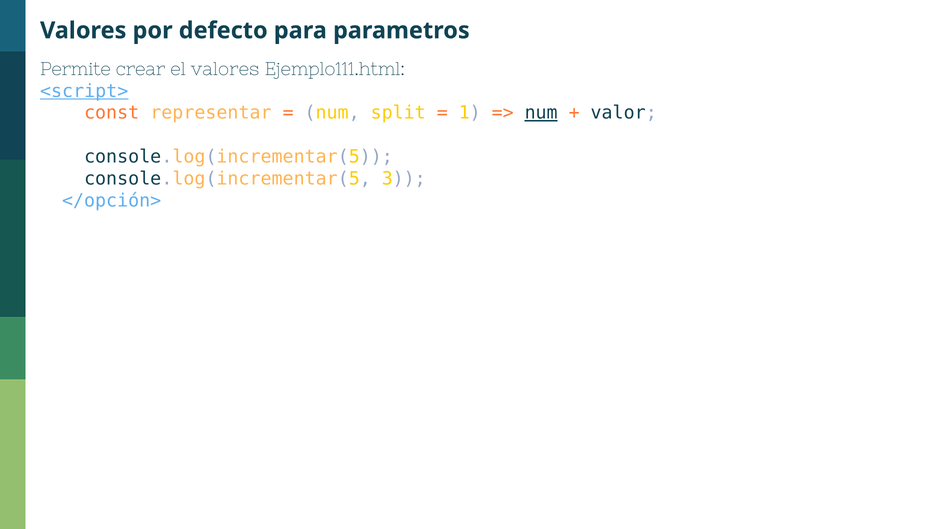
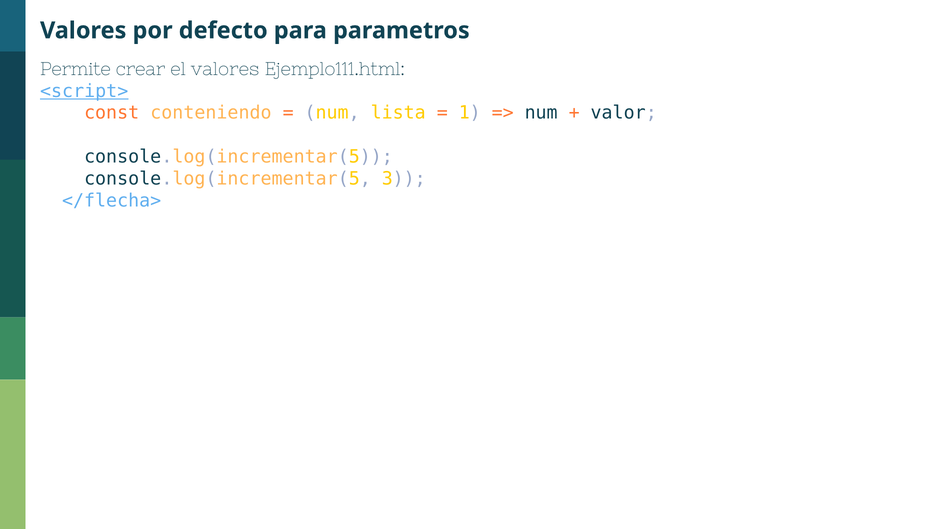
representar: representar -> conteniendo
split: split -> lista
num at (541, 113) underline: present -> none
</opción>: </opción> -> </flecha>
